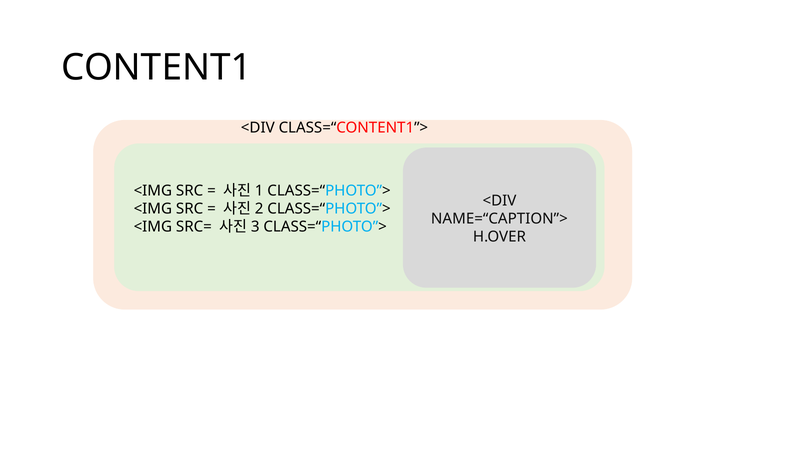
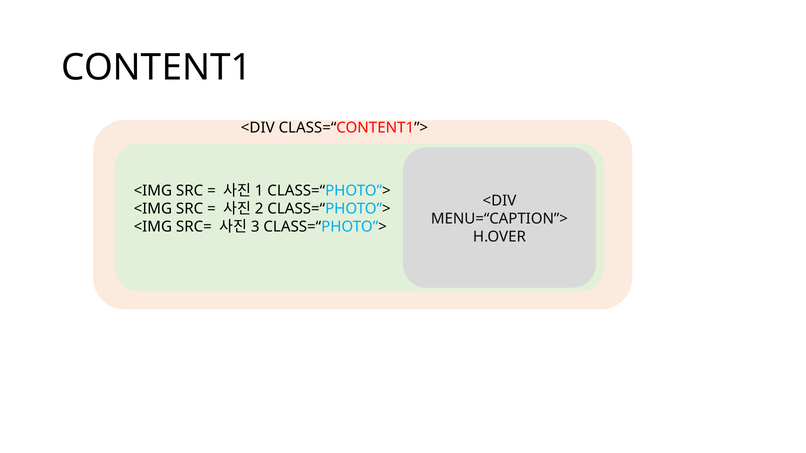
NAME=“CAPTION”>: NAME=“CAPTION”> -> MENU=“CAPTION”>
